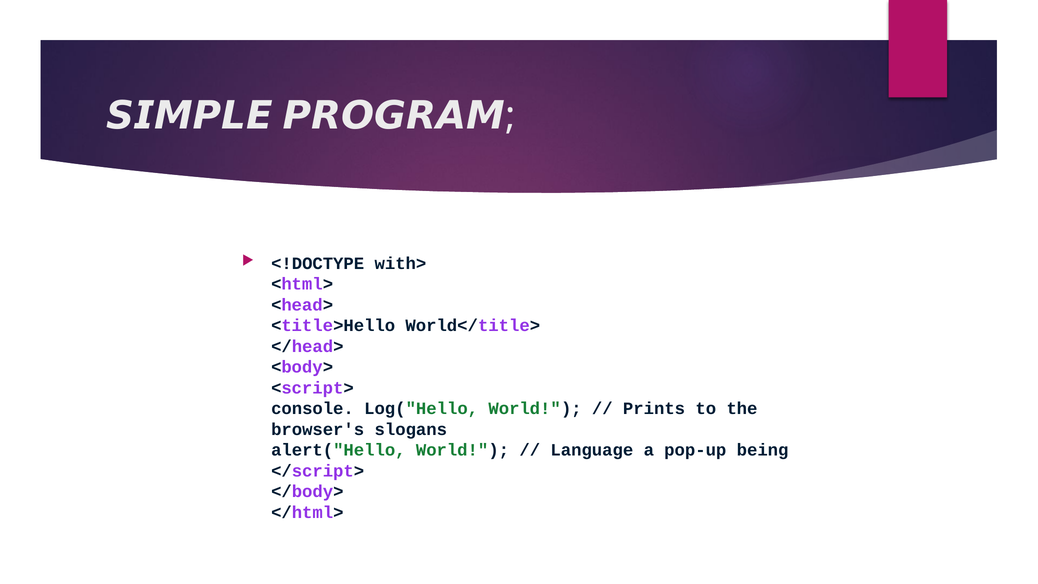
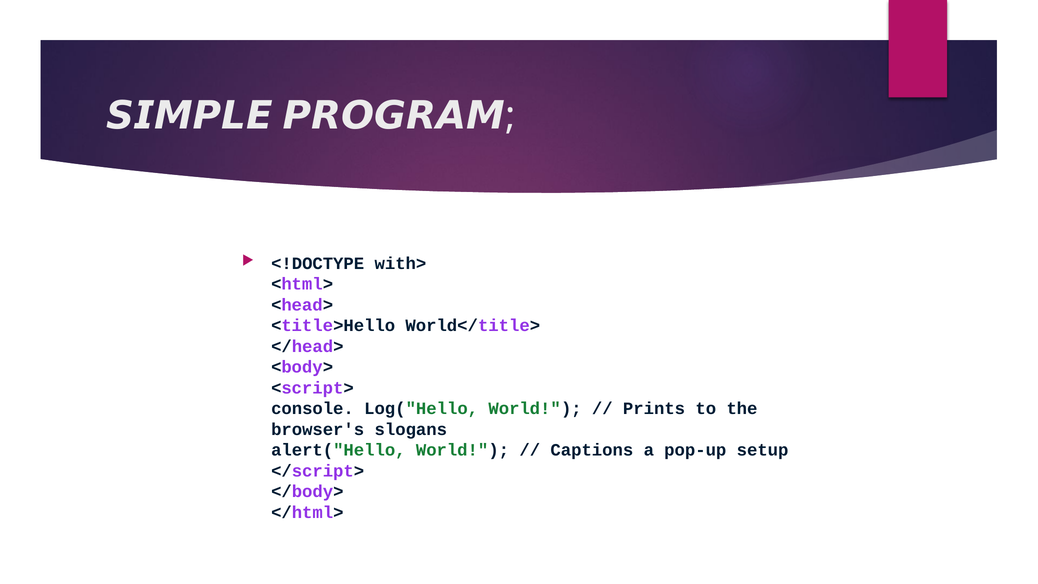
Language: Language -> Captions
being: being -> setup
